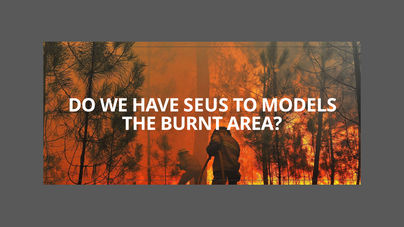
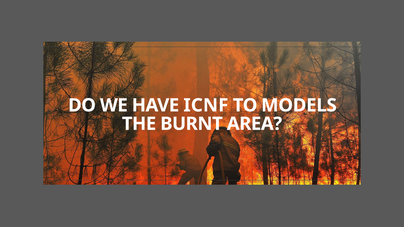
SEUS: SEUS -> ICNF
